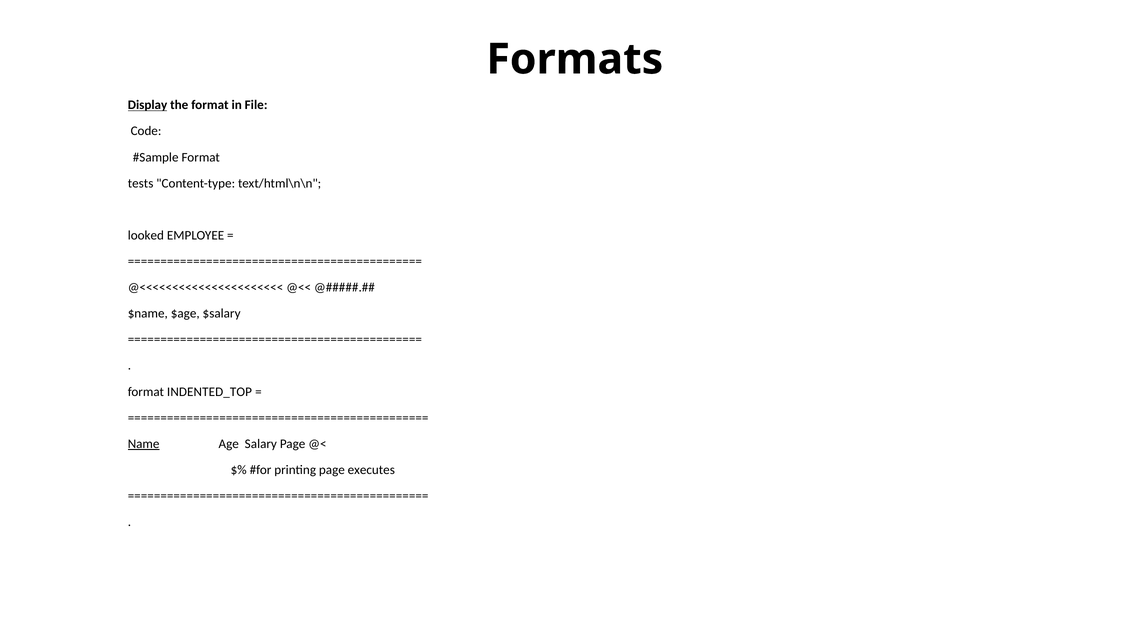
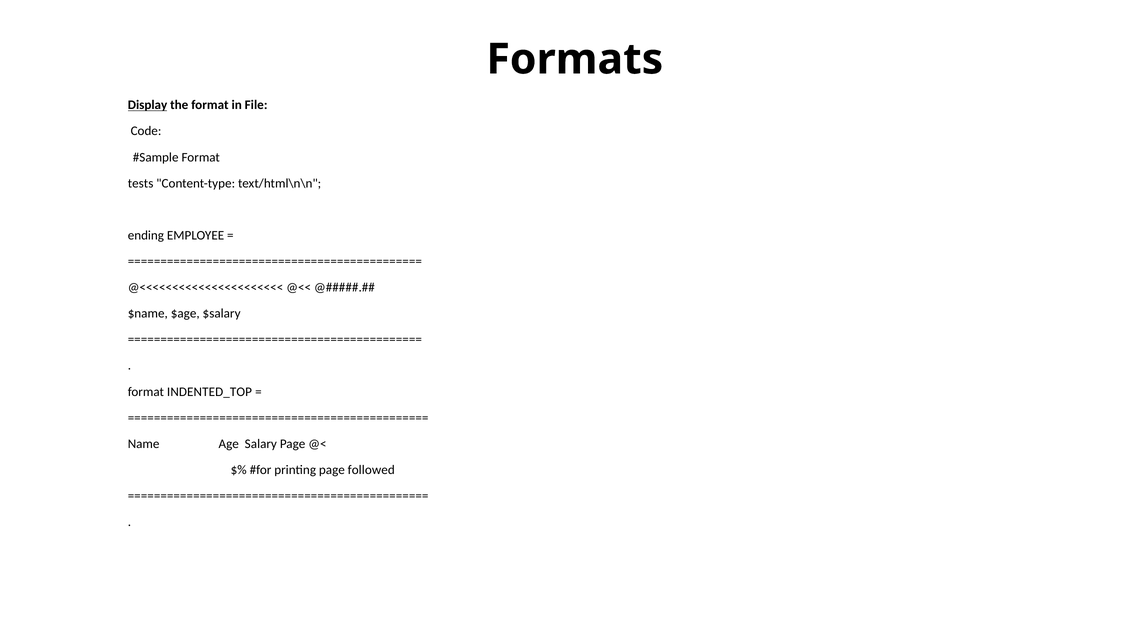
looked: looked -> ending
Name underline: present -> none
executes: executes -> followed
